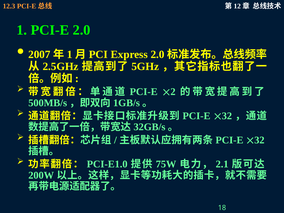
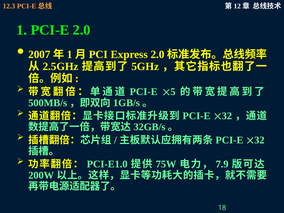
2: 2 -> 5
2.1: 2.1 -> 7.9
